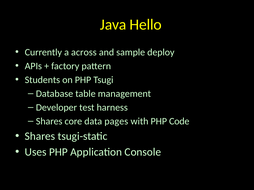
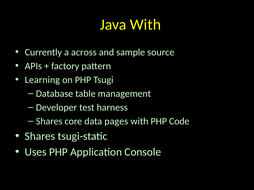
Java Hello: Hello -> With
deploy: deploy -> source
Students: Students -> Learning
